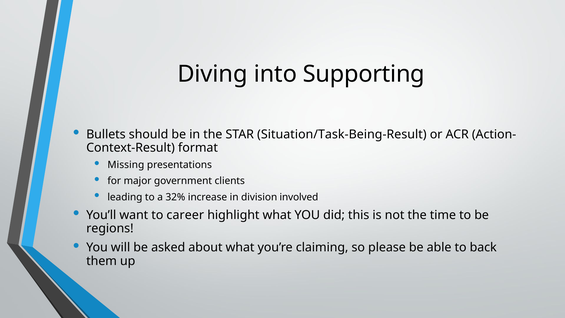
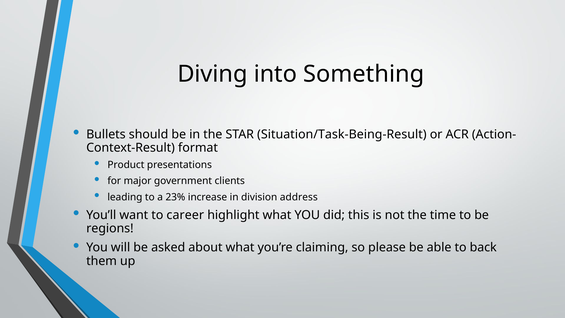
Supporting: Supporting -> Something
Missing: Missing -> Product
32%: 32% -> 23%
involved: involved -> address
